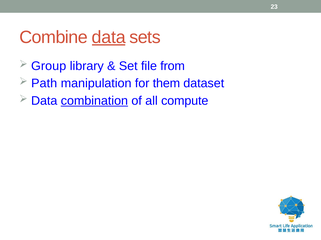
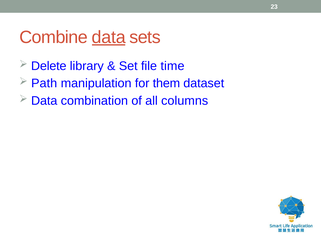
Group: Group -> Delete
from: from -> time
combination underline: present -> none
compute: compute -> columns
